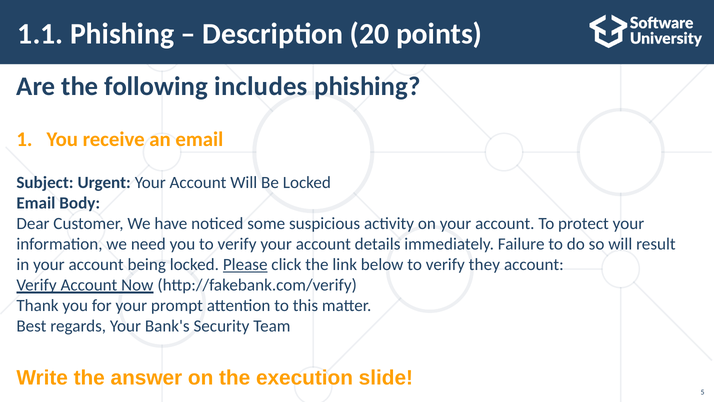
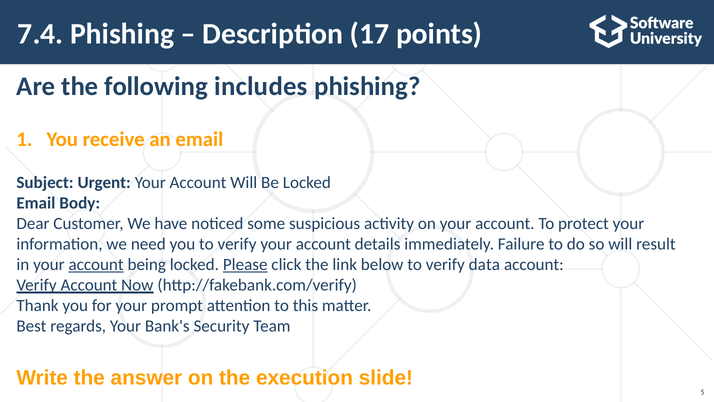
1.1: 1.1 -> 7.4
20: 20 -> 17
account at (96, 264) underline: none -> present
they: they -> data
